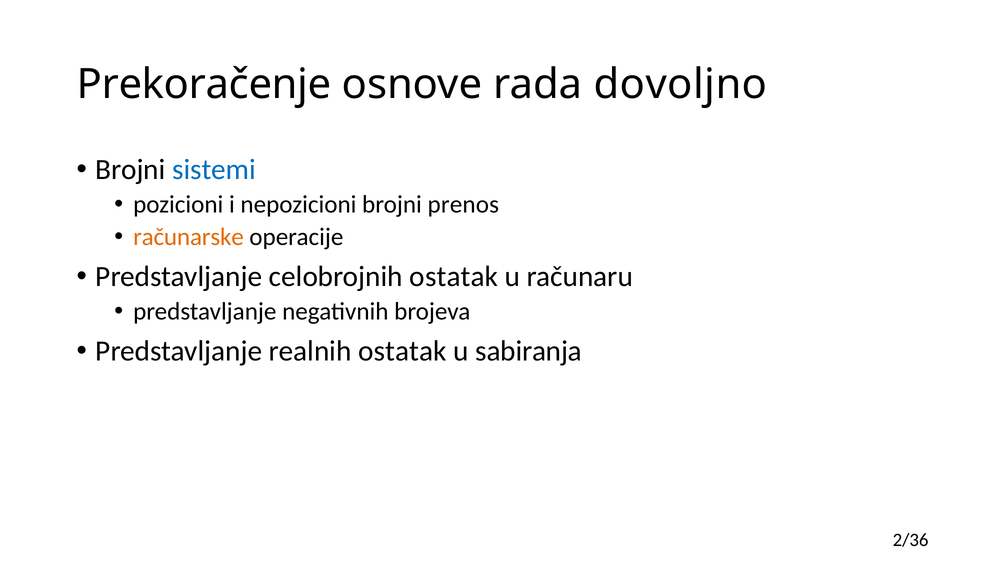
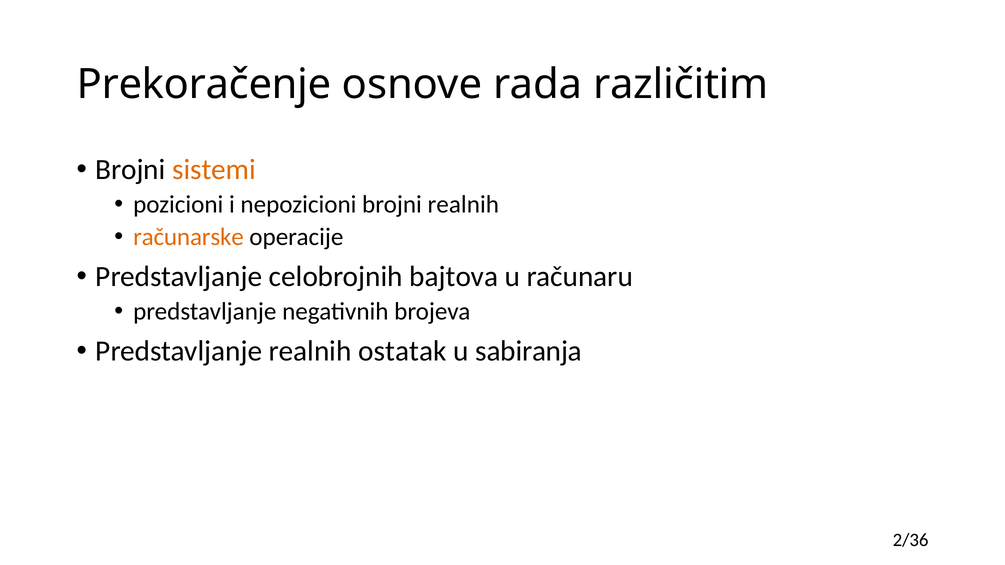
dovoljno: dovoljno -> različitim
sistemi colour: blue -> orange
brojni prenos: prenos -> realnih
celobrojnih ostatak: ostatak -> bajtova
